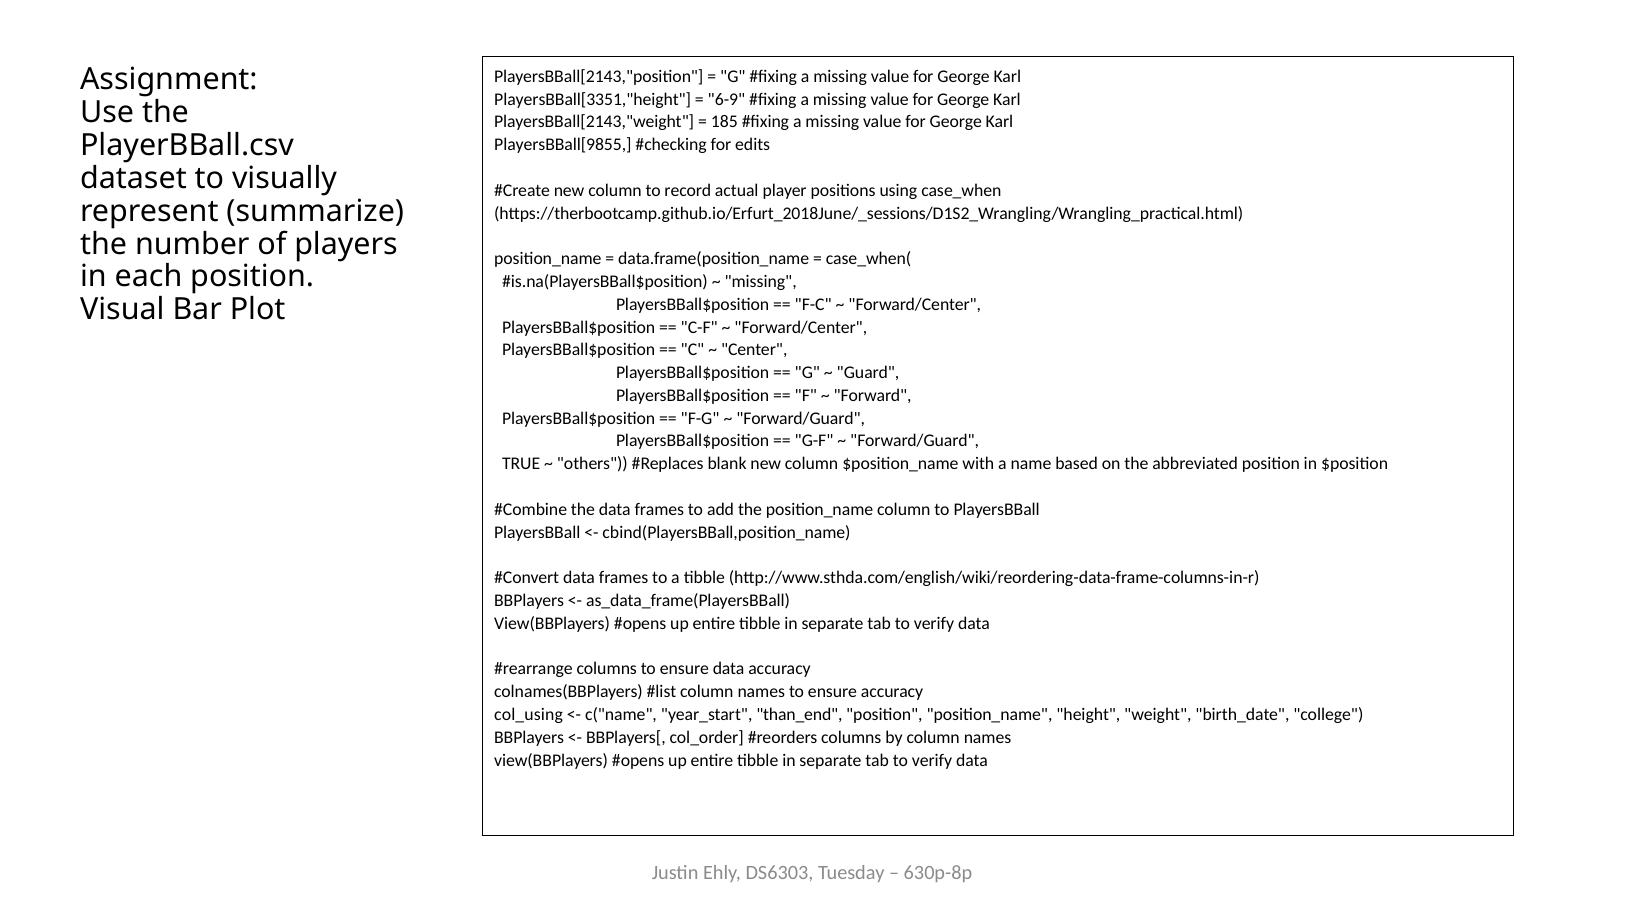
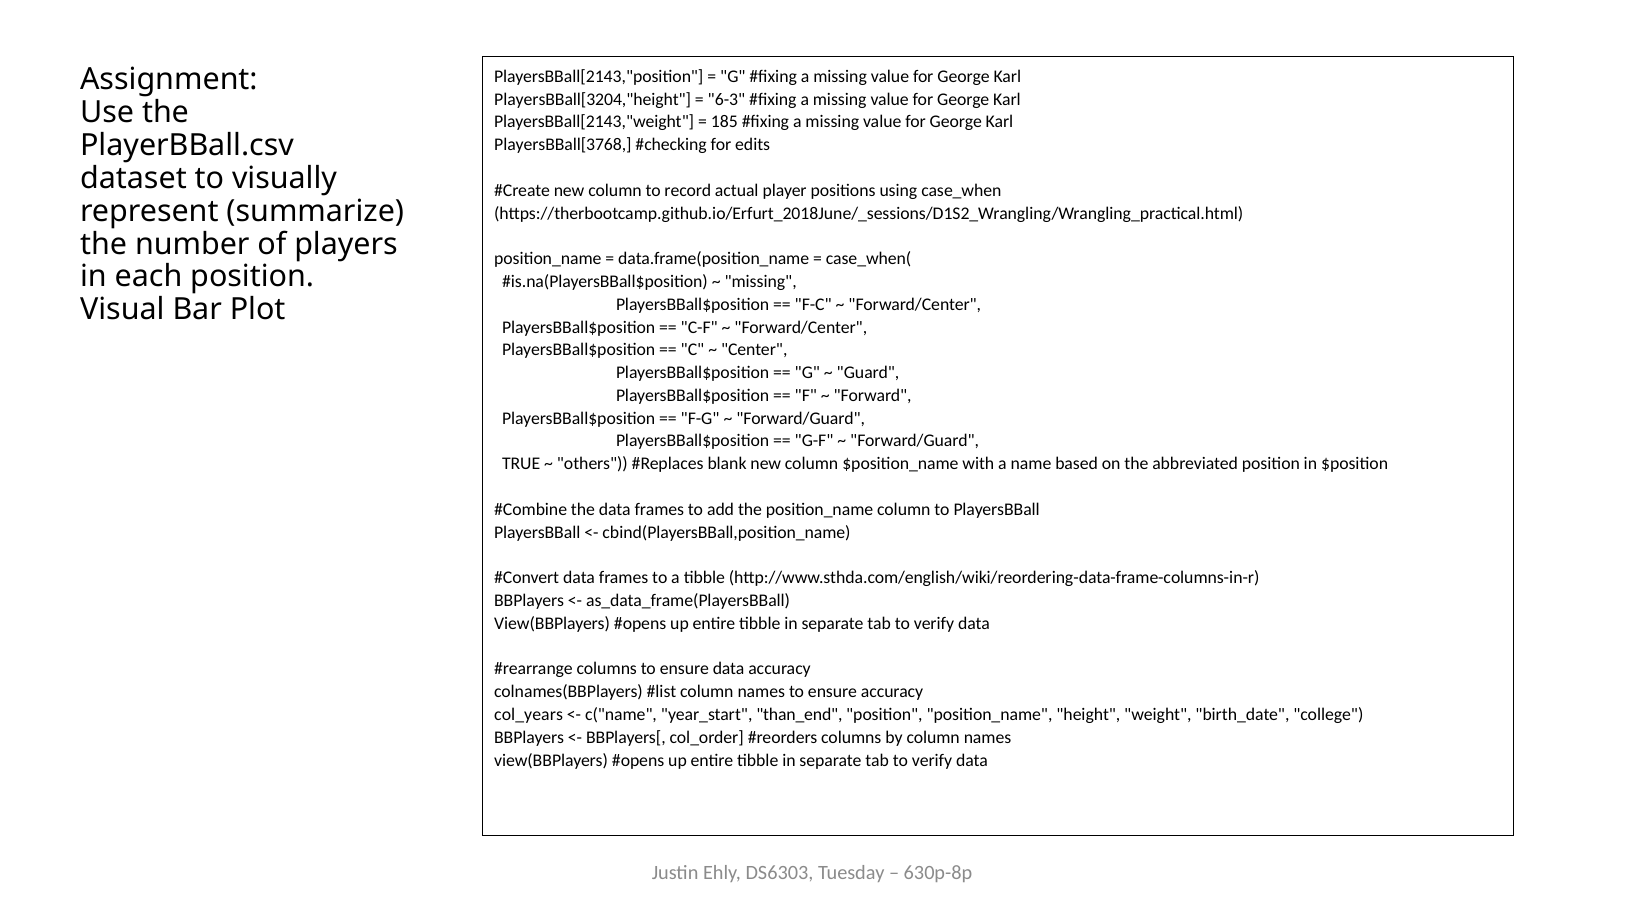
PlayersBBall[3351,"height: PlayersBBall[3351,"height -> PlayersBBall[3204,"height
6-9: 6-9 -> 6-3
PlayersBBall[9855: PlayersBBall[9855 -> PlayersBBall[3768
col_using: col_using -> col_years
